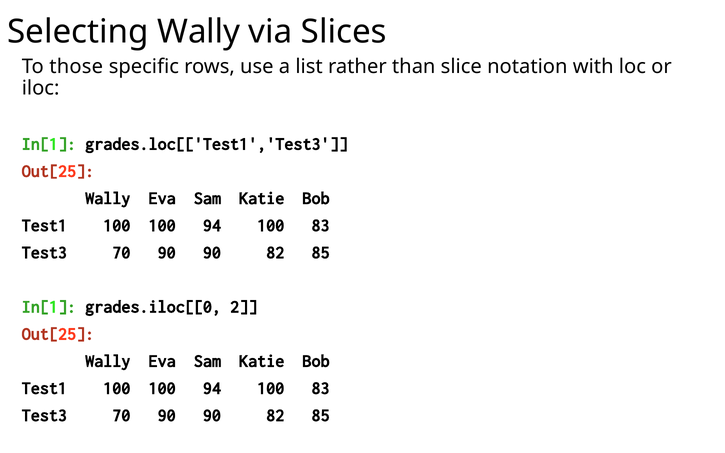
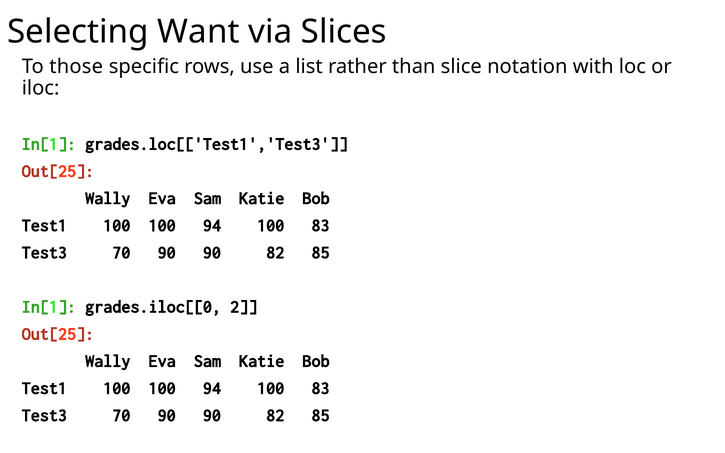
Selecting Wally: Wally -> Want
